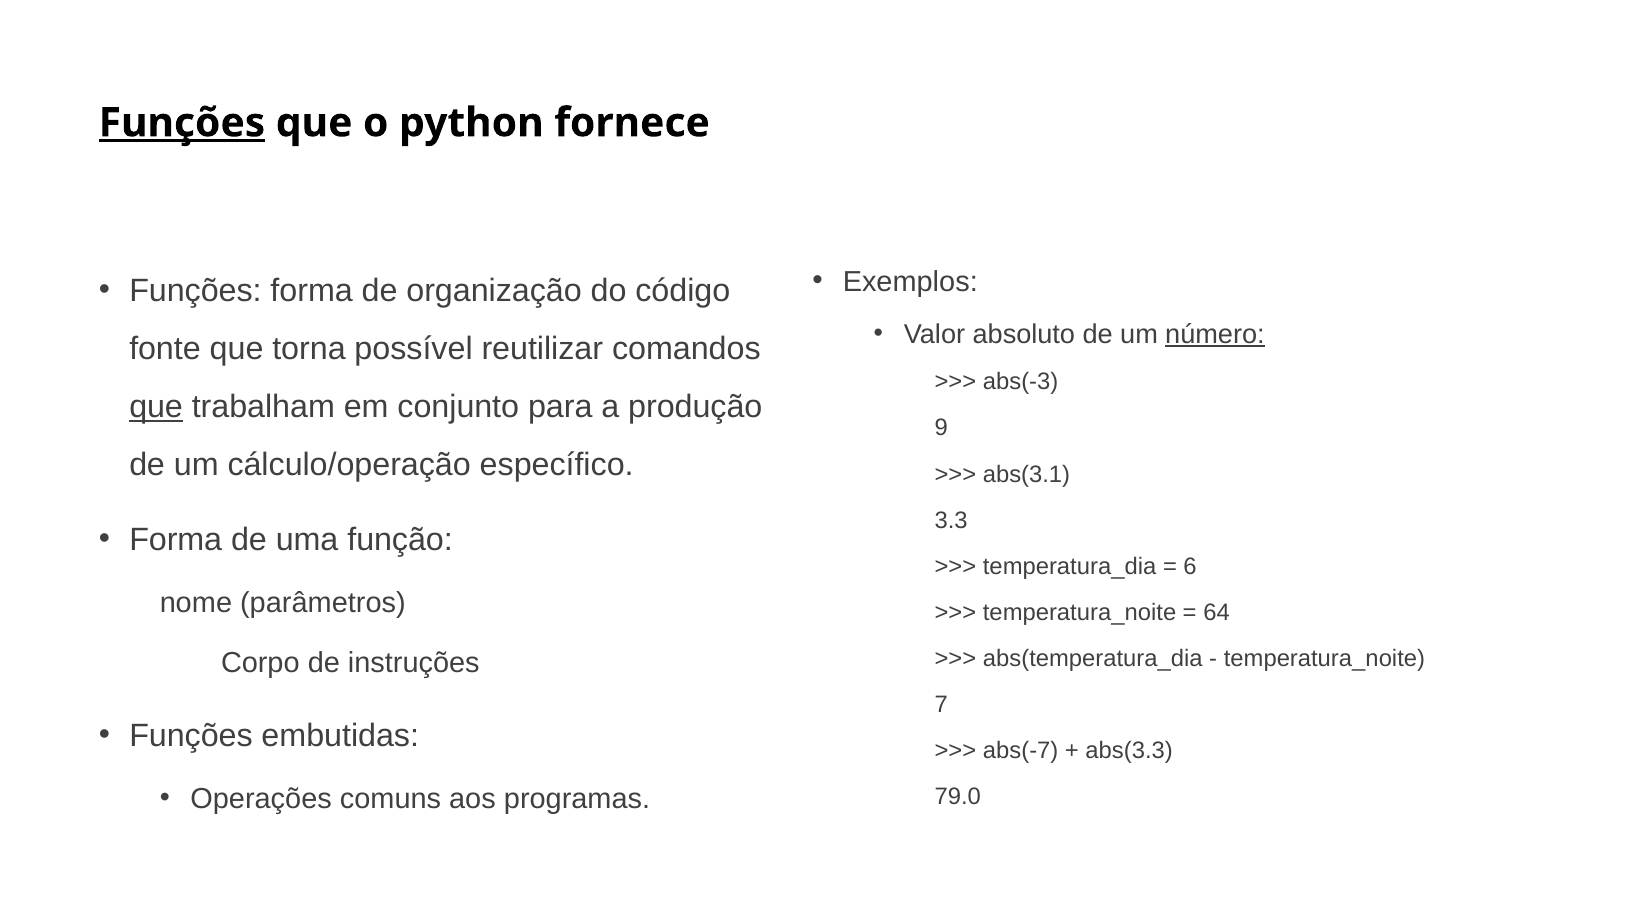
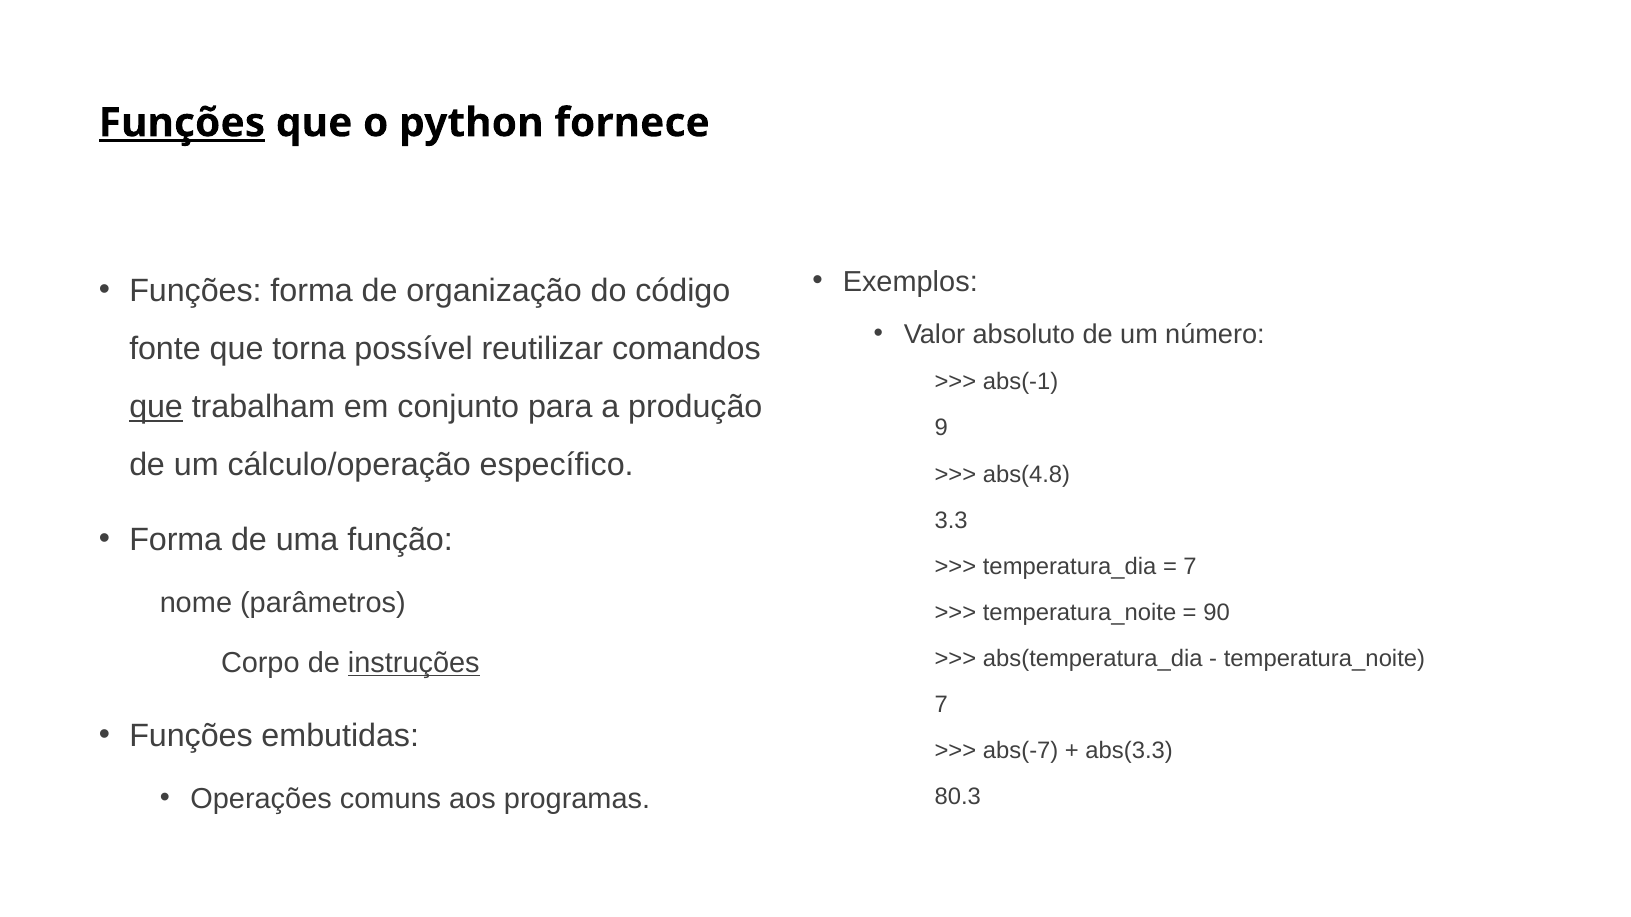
número underline: present -> none
abs(-3: abs(-3 -> abs(-1
abs(3.1: abs(3.1 -> abs(4.8
6 at (1190, 567): 6 -> 7
64: 64 -> 90
instruções underline: none -> present
79.0: 79.0 -> 80.3
